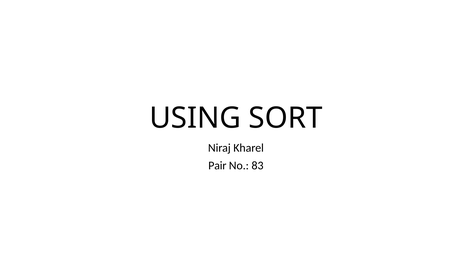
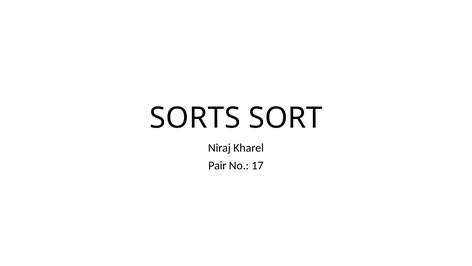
USING: USING -> SORTS
83: 83 -> 17
